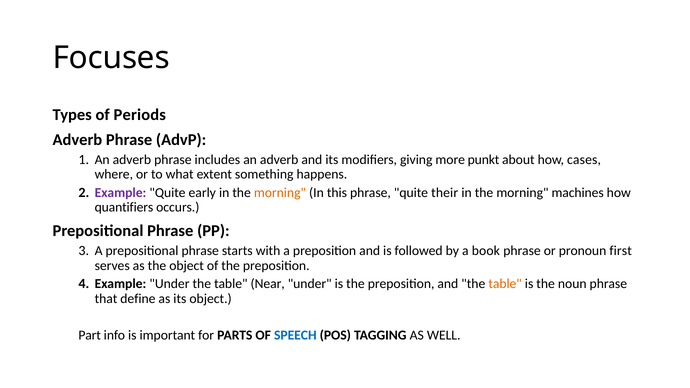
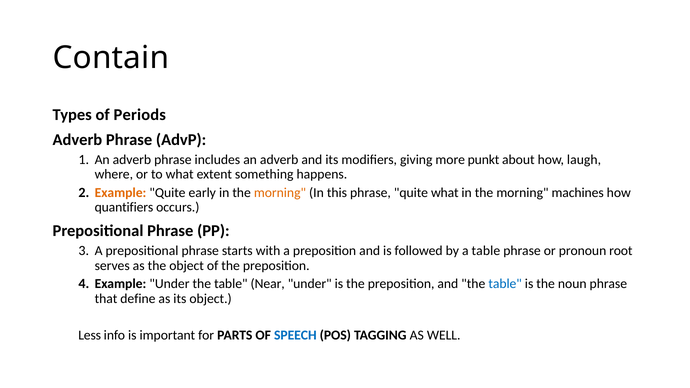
Focuses: Focuses -> Contain
cases: cases -> laugh
Example at (121, 193) colour: purple -> orange
quite their: their -> what
a book: book -> table
first: first -> root
table at (505, 284) colour: orange -> blue
Part: Part -> Less
